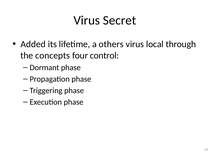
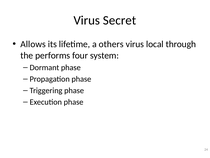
Added: Added -> Allows
concepts: concepts -> performs
control: control -> system
